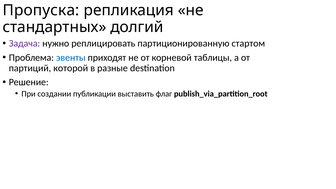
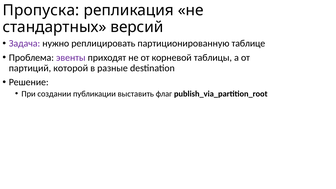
долгий: долгий -> версий
стартом: стартом -> таблице
эвенты colour: blue -> purple
